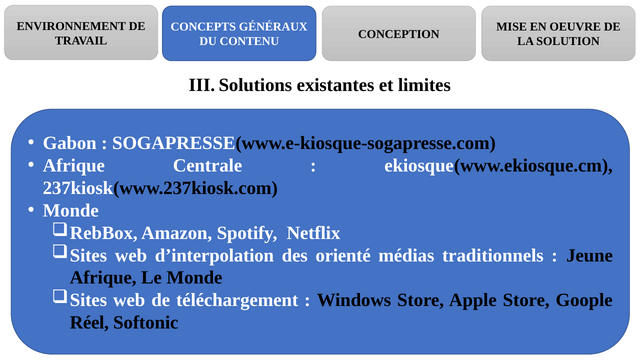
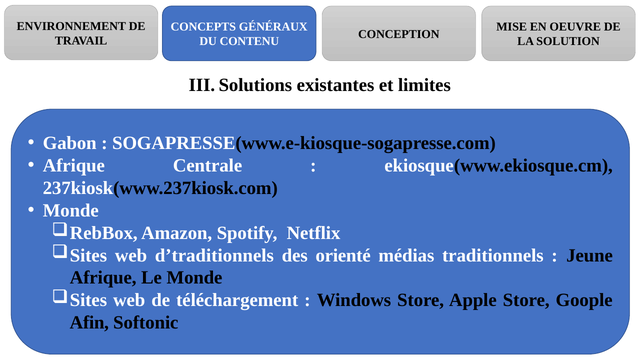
d’interpolation: d’interpolation -> d’traditionnels
Réel: Réel -> Afin
